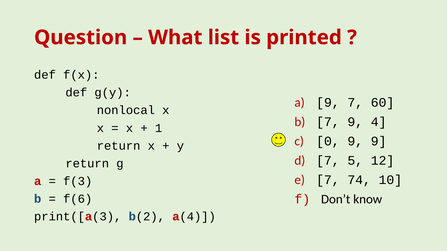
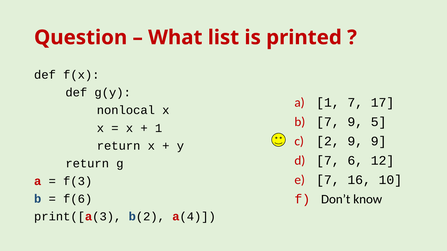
a 9: 9 -> 1
60: 60 -> 17
4: 4 -> 5
0: 0 -> 2
5: 5 -> 6
74: 74 -> 16
